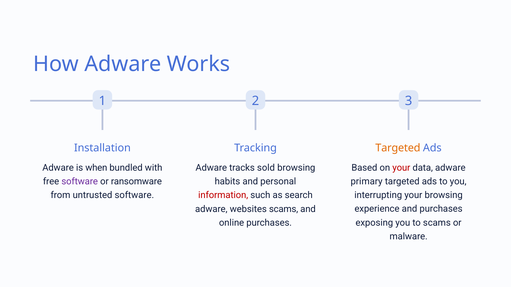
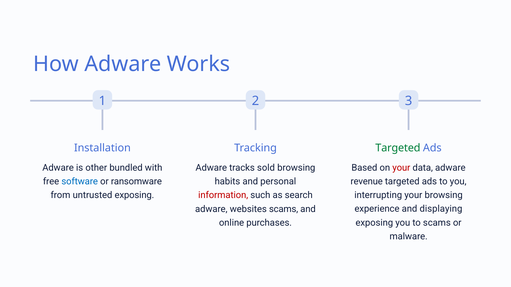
Targeted at (398, 148) colour: orange -> green
when: when -> other
software at (80, 182) colour: purple -> blue
primary: primary -> revenue
untrusted software: software -> exposing
and purchases: purchases -> displaying
